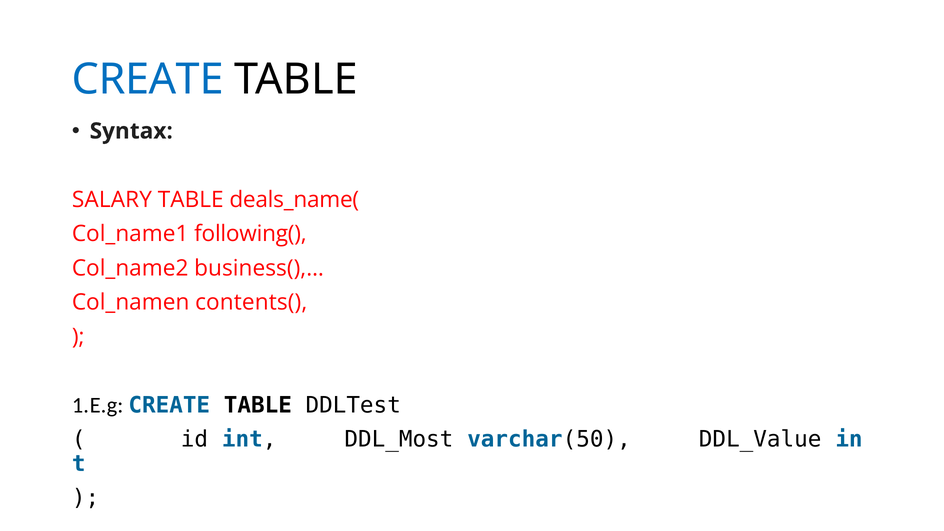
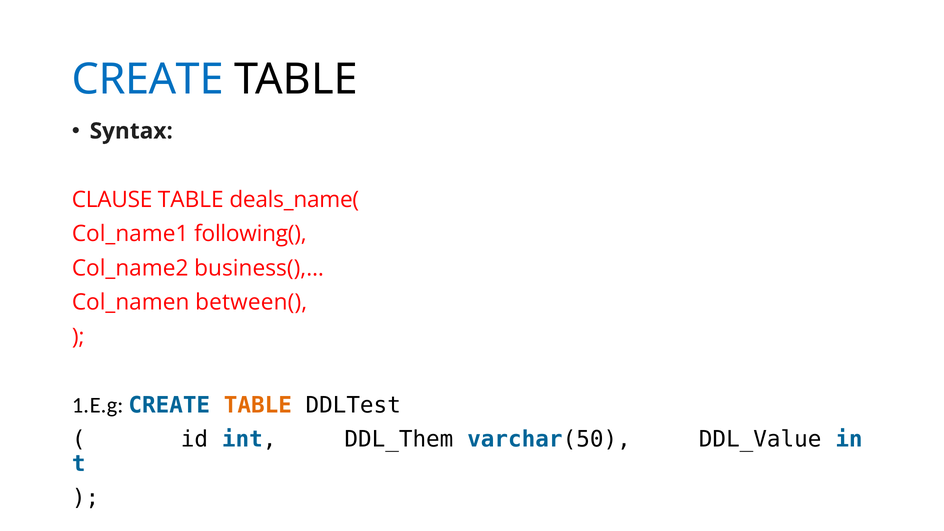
SALARY: SALARY -> CLAUSE
contents(: contents( -> between(
TABLE at (258, 405) colour: black -> orange
DDL_Most: DDL_Most -> DDL_Them
